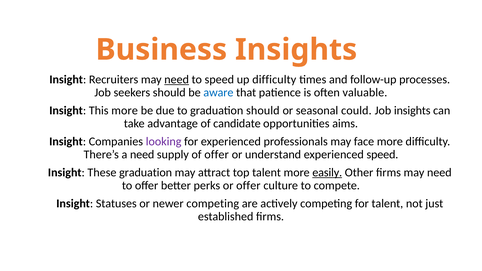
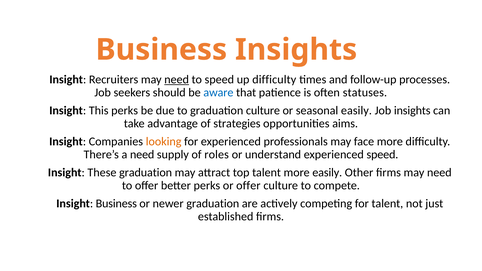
valuable: valuable -> statuses
This more: more -> perks
graduation should: should -> culture
seasonal could: could -> easily
candidate: candidate -> strategies
looking colour: purple -> orange
of offer: offer -> roles
easily at (327, 173) underline: present -> none
Statuses at (116, 204): Statuses -> Business
newer competing: competing -> graduation
